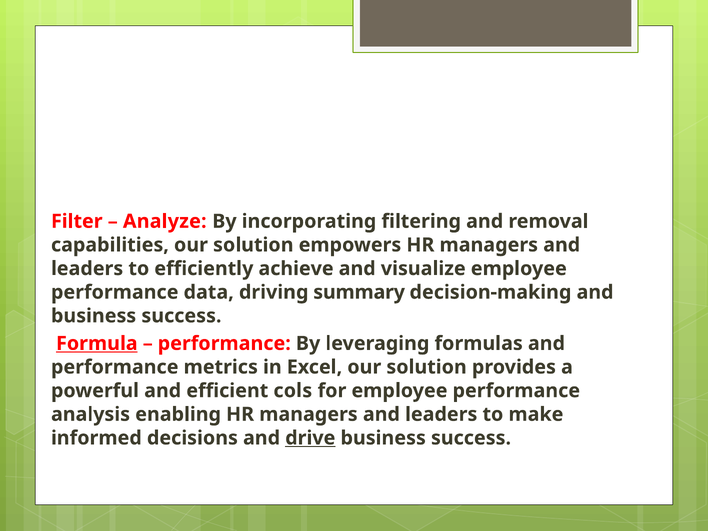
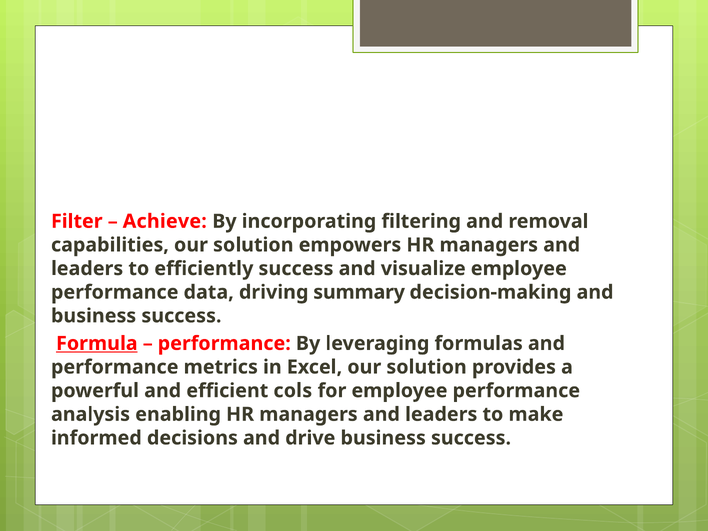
Analyze: Analyze -> Achieve
efficiently achieve: achieve -> success
drive underline: present -> none
